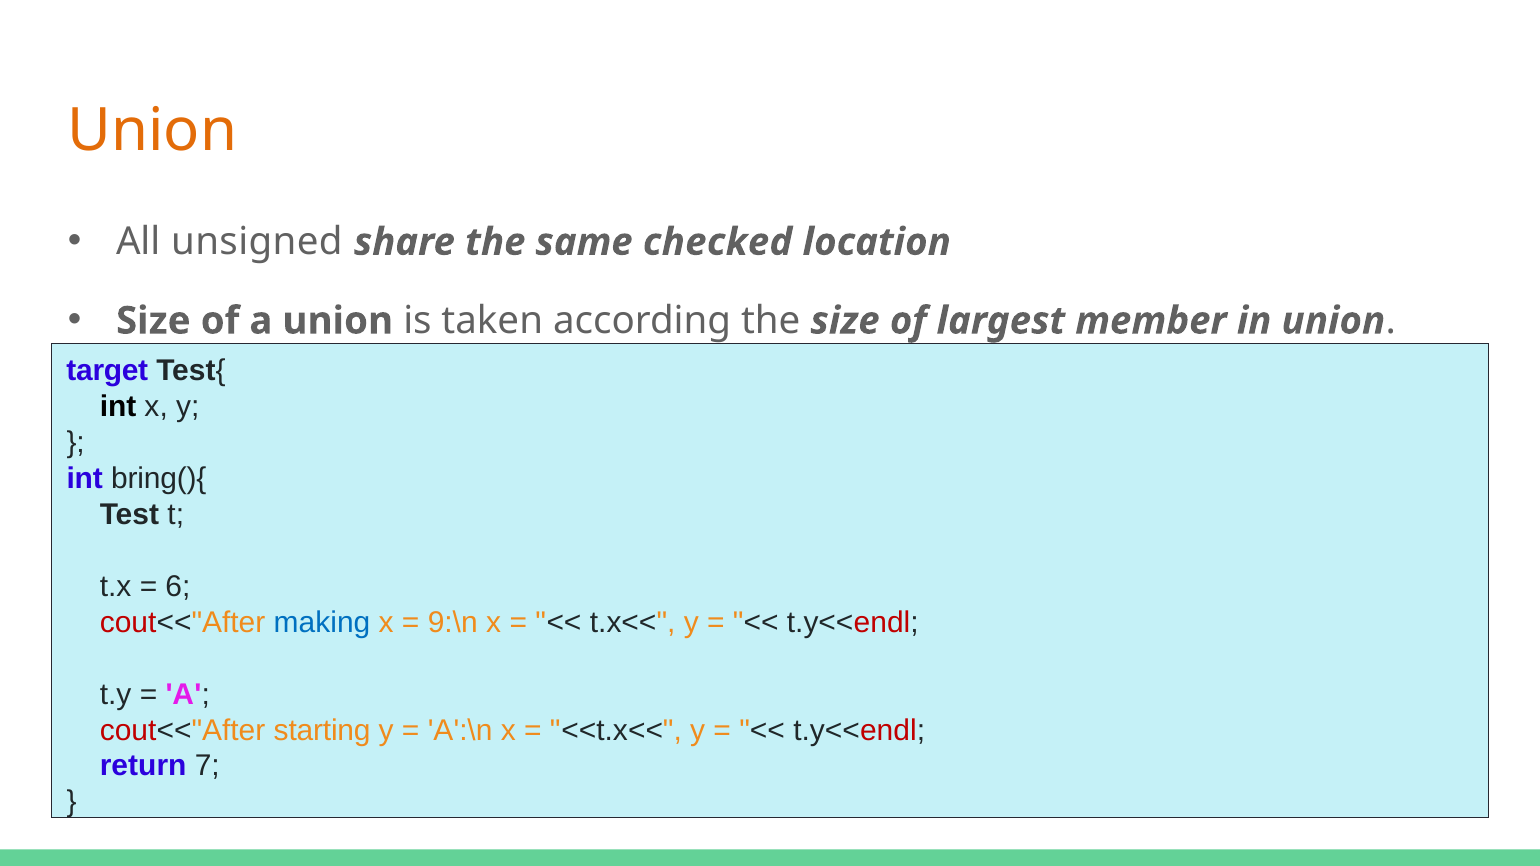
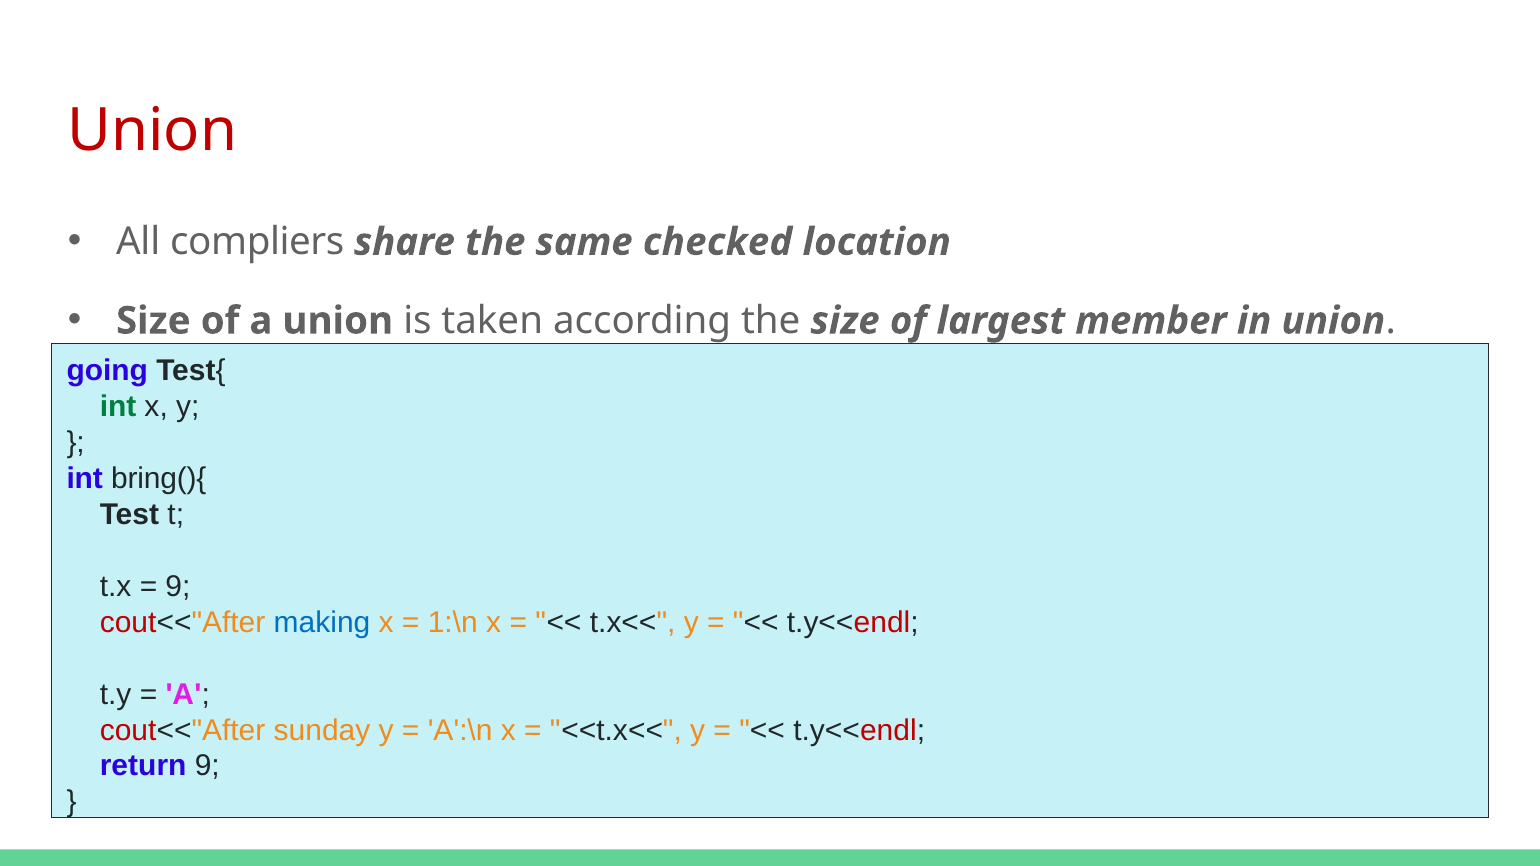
Union at (153, 130) colour: orange -> red
unsigned: unsigned -> compliers
target: target -> going
int at (118, 407) colour: black -> green
6 at (178, 587): 6 -> 9
9:\n: 9:\n -> 1:\n
starting: starting -> sunday
return 7: 7 -> 9
